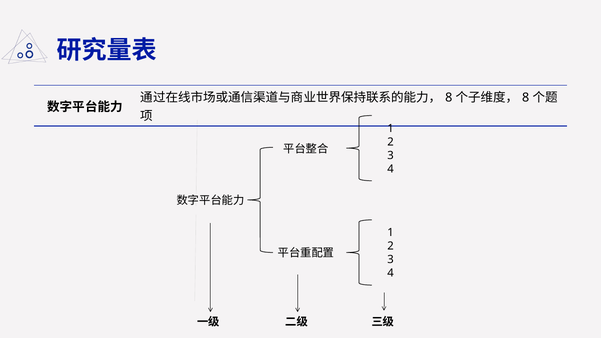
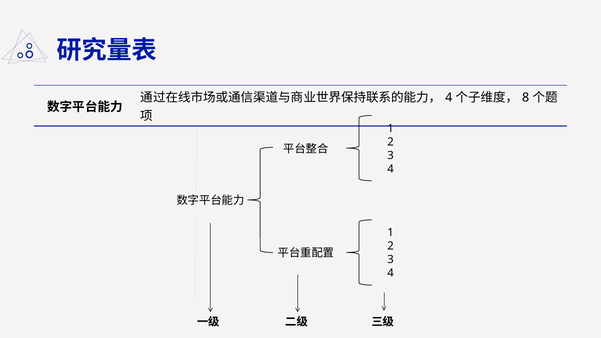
8 at (449, 98): 8 -> 4
